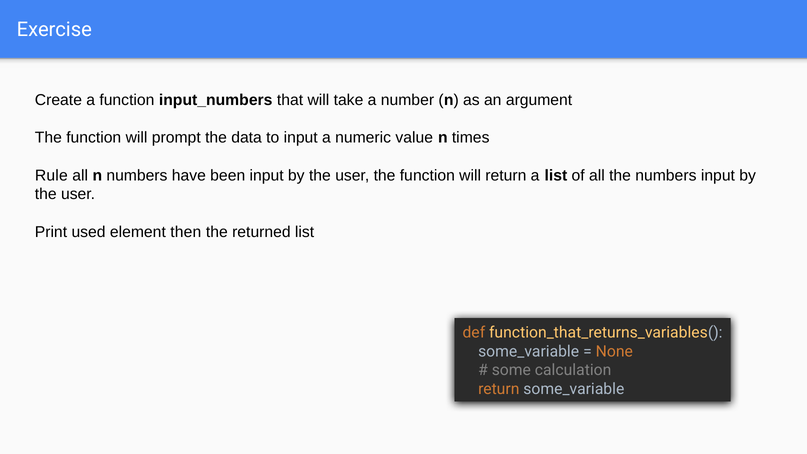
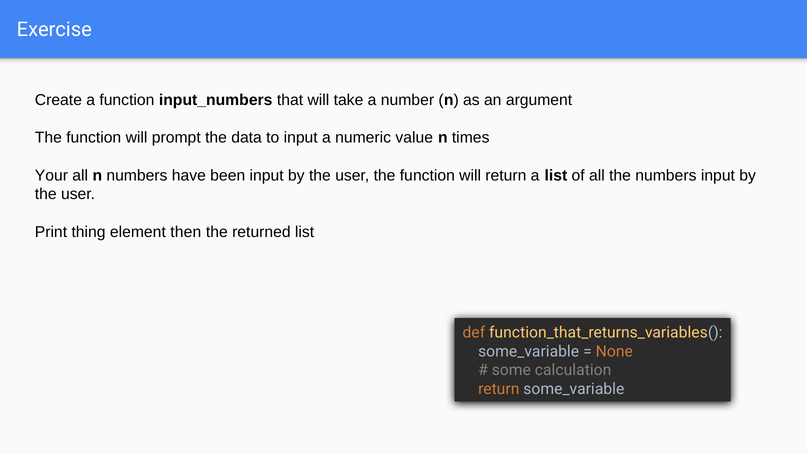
Rule: Rule -> Your
used: used -> thing
